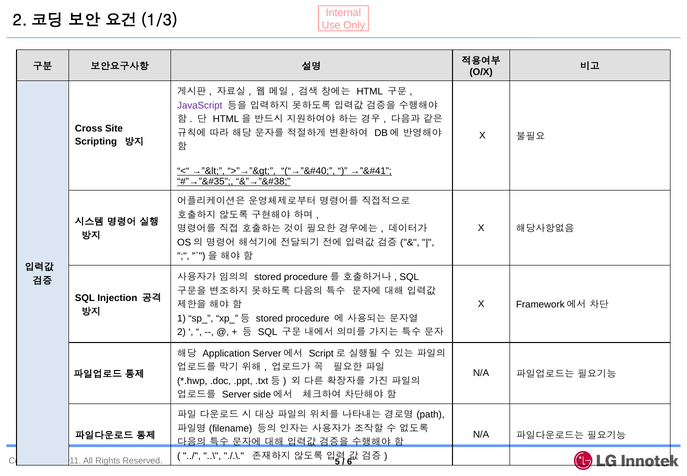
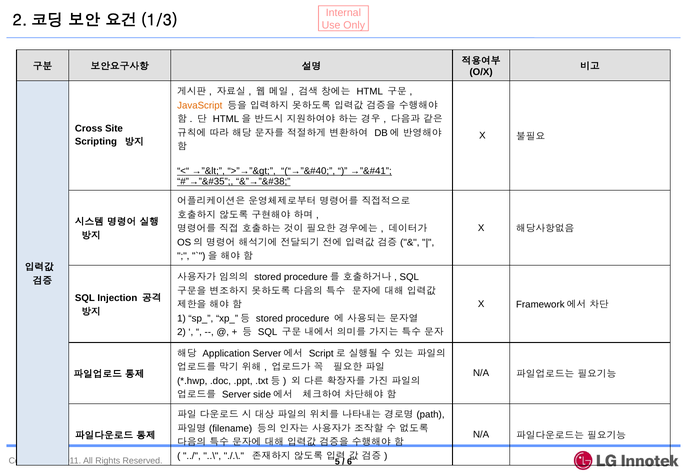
JavaScript colour: purple -> orange
